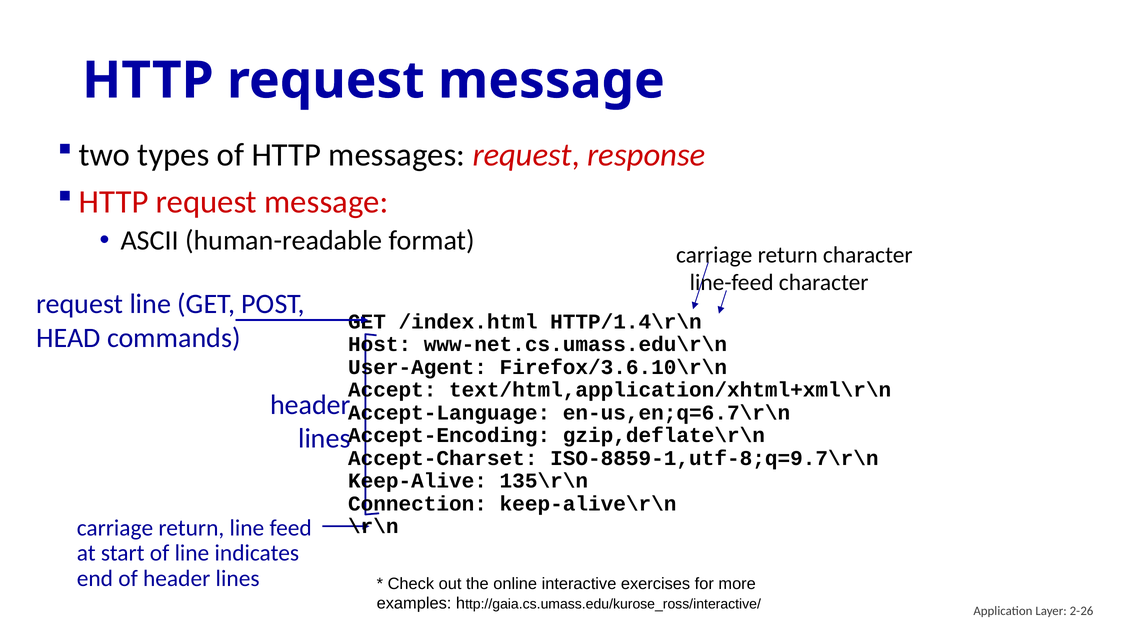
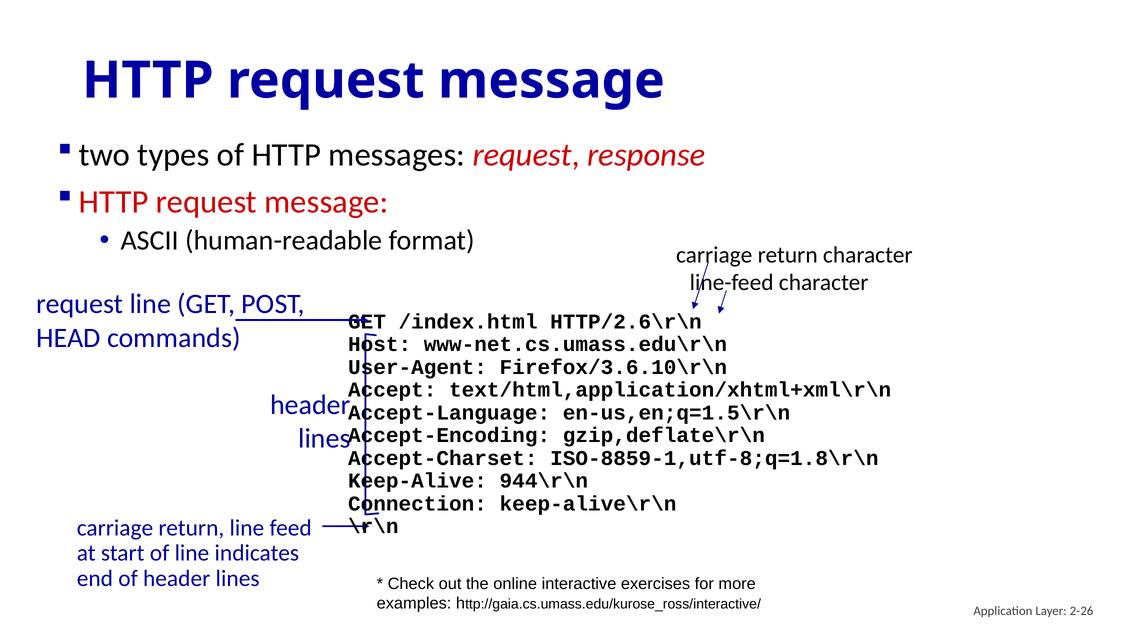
HTTP/1.4\r\n: HTTP/1.4\r\n -> HTTP/2.6\r\n
en-us,en;q=6.7\r\n: en-us,en;q=6.7\r\n -> en-us,en;q=1.5\r\n
ISO-8859-1,utf-8;q=9.7\r\n: ISO-8859-1,utf-8;q=9.7\r\n -> ISO-8859-1,utf-8;q=1.8\r\n
135\r\n: 135\r\n -> 944\r\n
